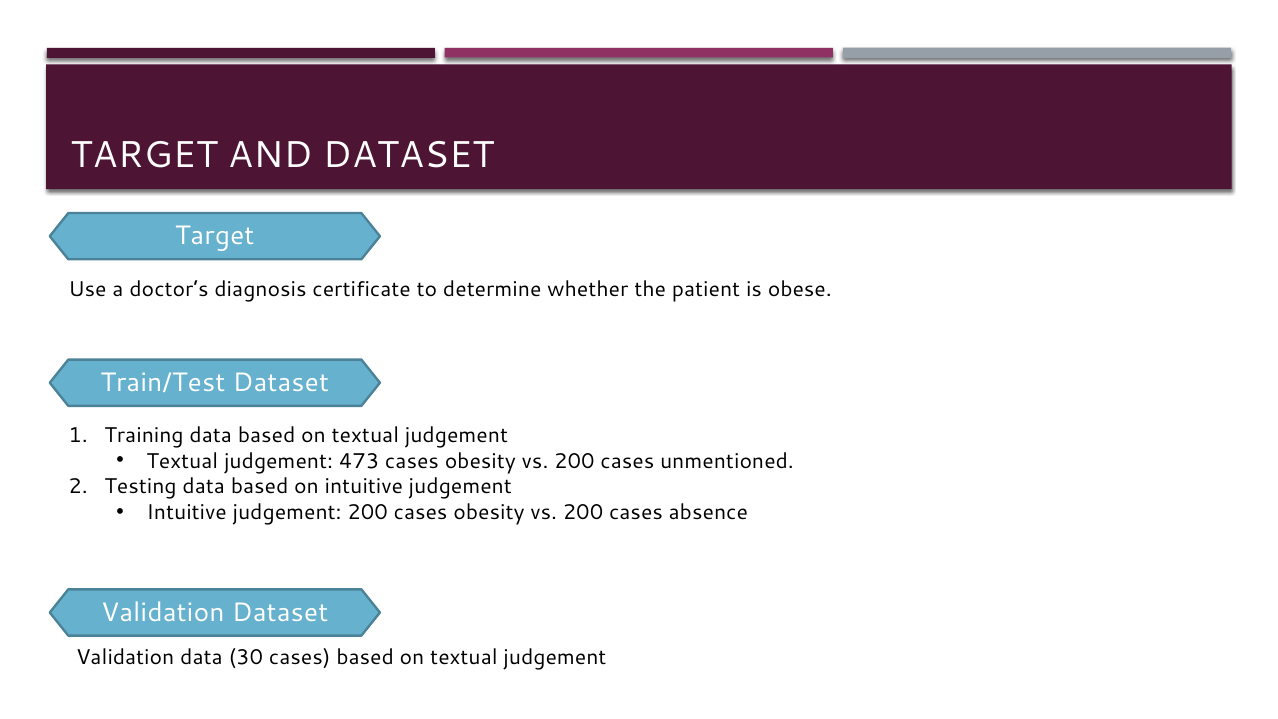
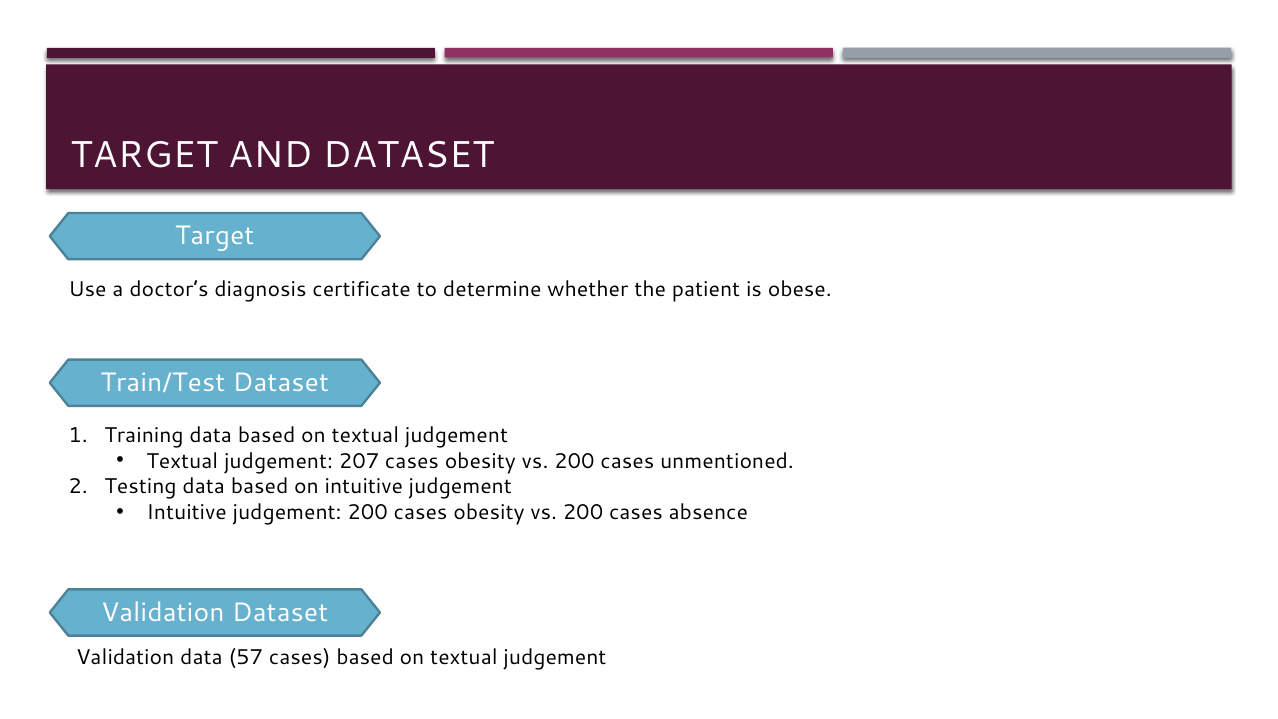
473: 473 -> 207
30: 30 -> 57
